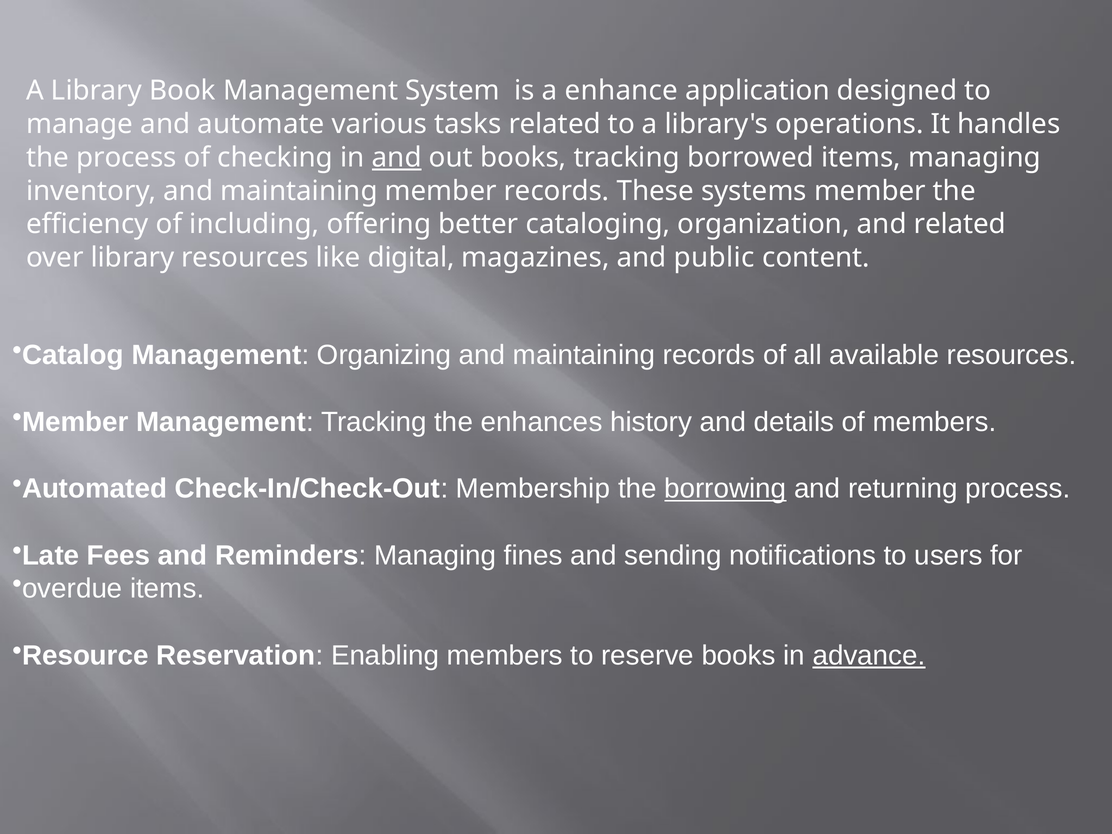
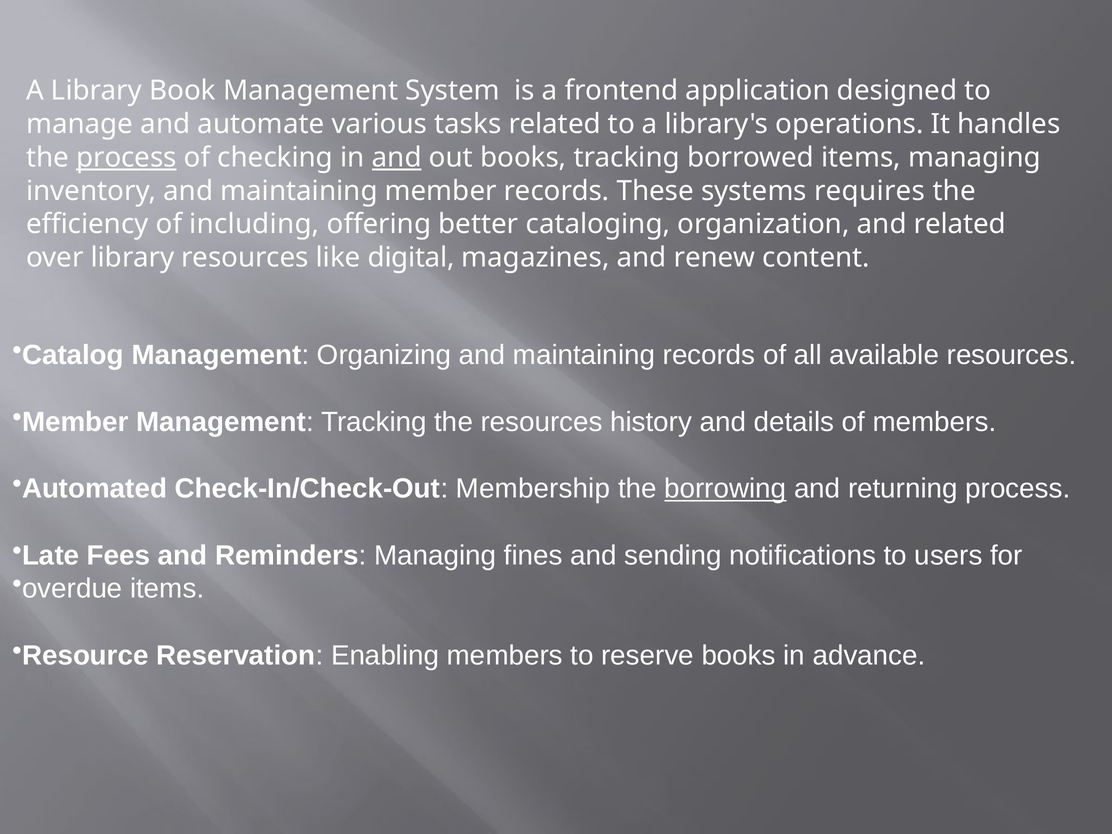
enhance: enhance -> frontend
process at (126, 157) underline: none -> present
systems member: member -> requires
public: public -> renew
the enhances: enhances -> resources
advance underline: present -> none
